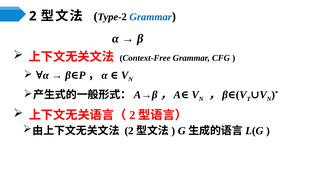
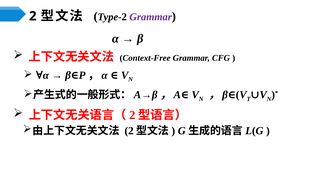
Grammar at (151, 17) colour: blue -> purple
